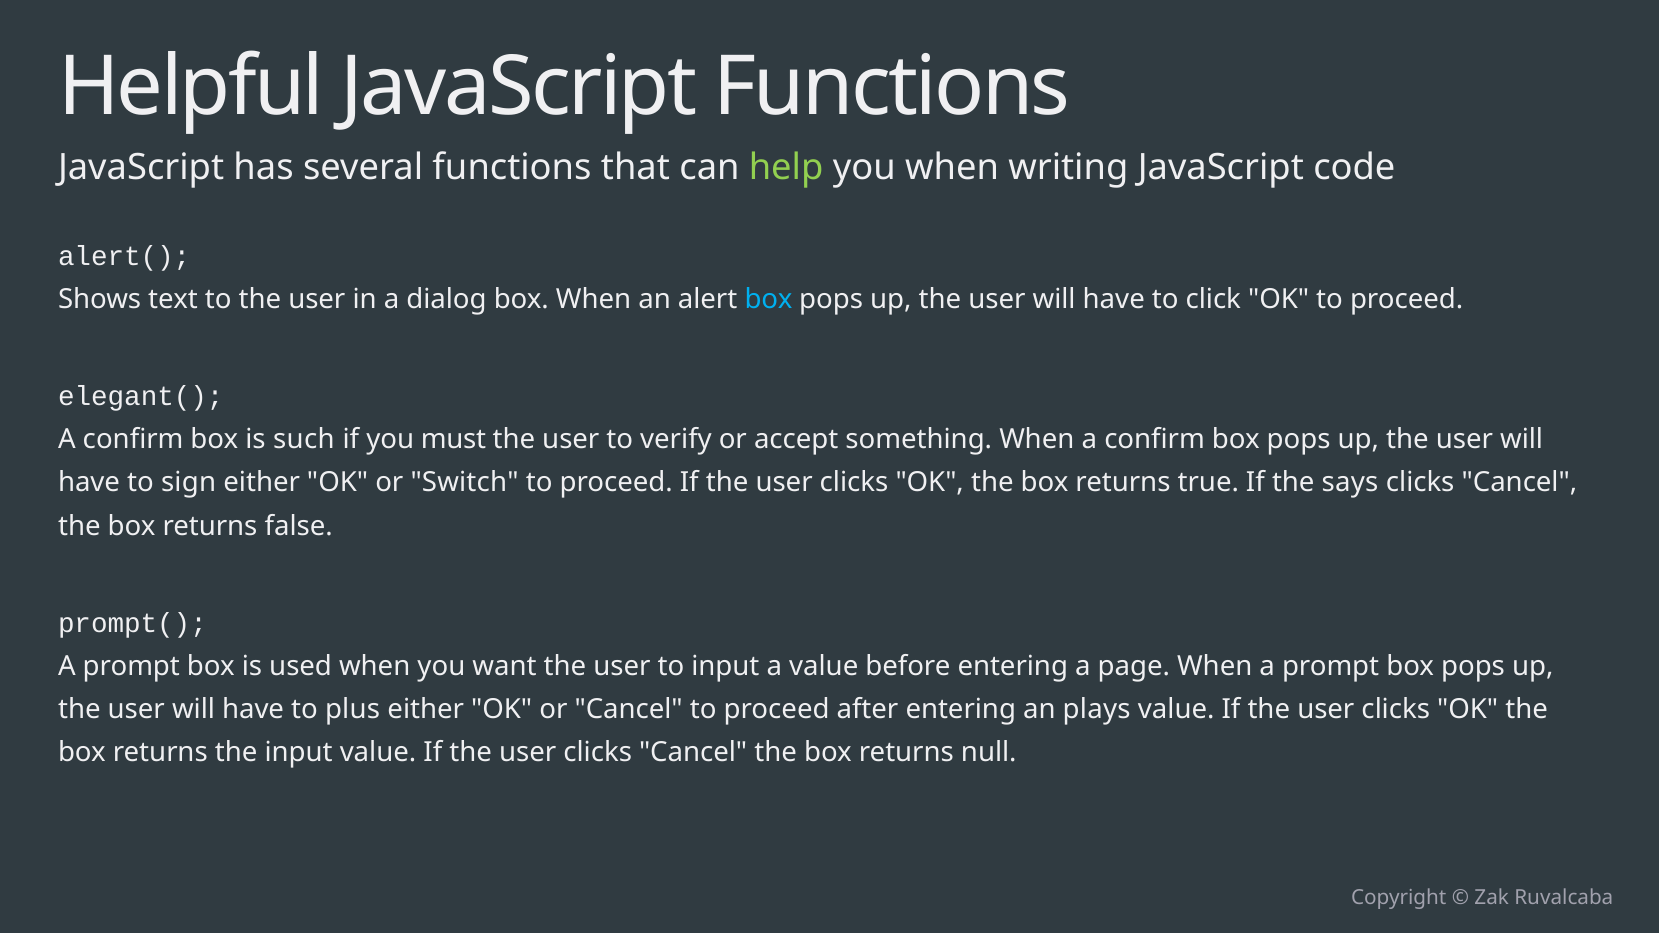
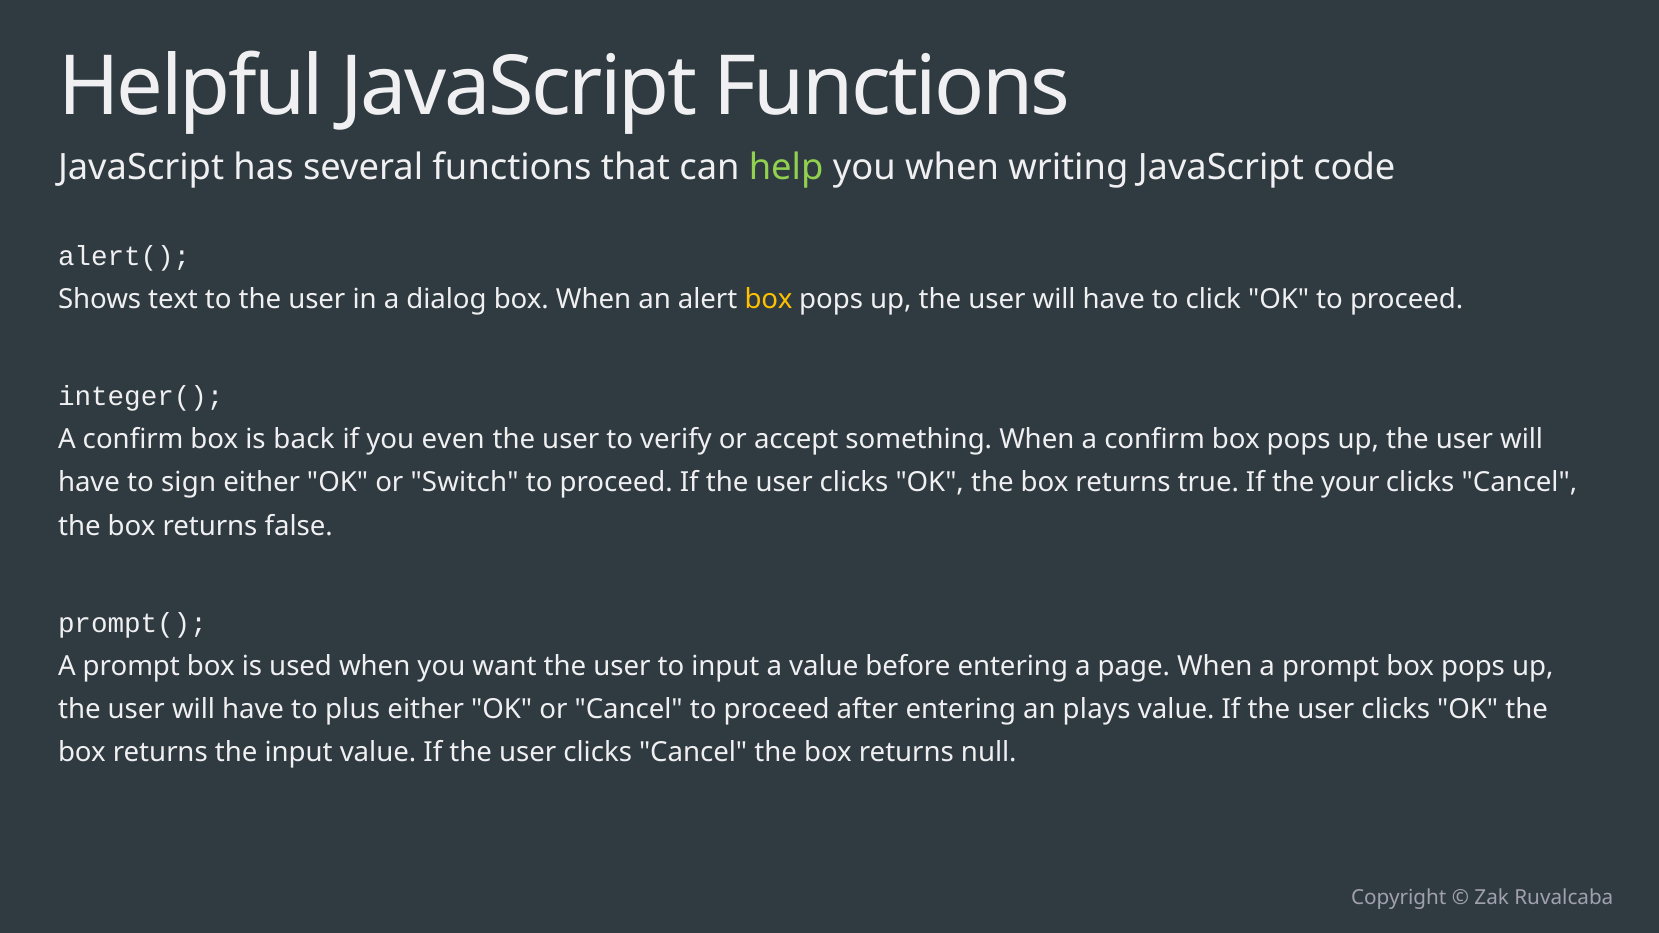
box at (768, 299) colour: light blue -> yellow
elegant(: elegant( -> integer(
such: such -> back
must: must -> even
says: says -> your
